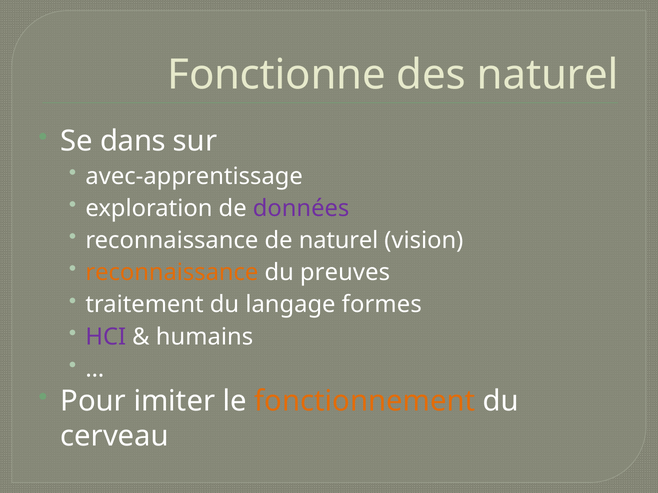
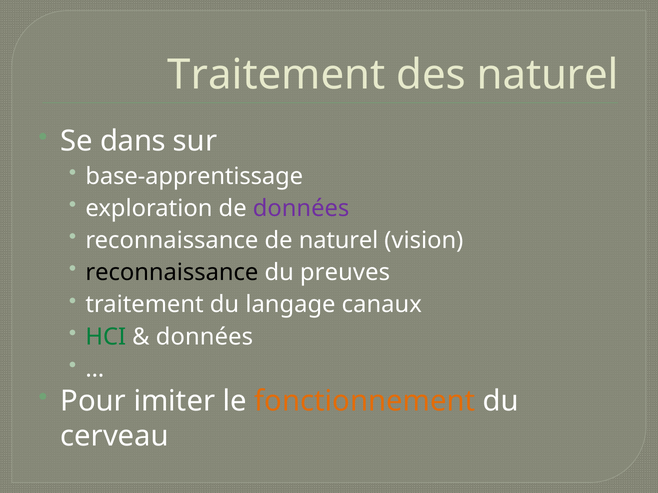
Fonctionne at (277, 75): Fonctionne -> Traitement
avec-apprentissage: avec-apprentissage -> base-apprentissage
reconnaissance at (172, 273) colour: orange -> black
formes: formes -> canaux
HCI colour: purple -> green
humains at (204, 337): humains -> données
